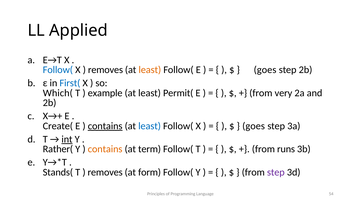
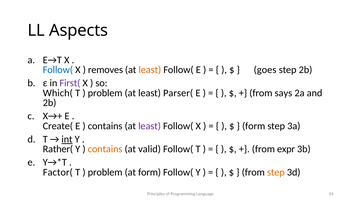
Applied: Applied -> Aspects
First( colour: blue -> purple
example at (105, 93): example -> problem
Permit(: Permit( -> Parser(
very: very -> says
contains at (105, 126) underline: present -> none
least at (150, 126) colour: blue -> purple
goes at (254, 126): goes -> form
term: term -> valid
runs: runs -> expr
Stands(: Stands( -> Factor(
removes at (105, 172): removes -> problem
step at (276, 172) colour: purple -> orange
